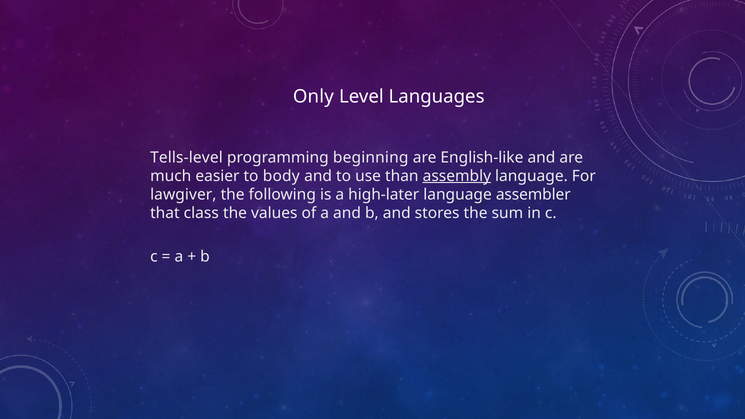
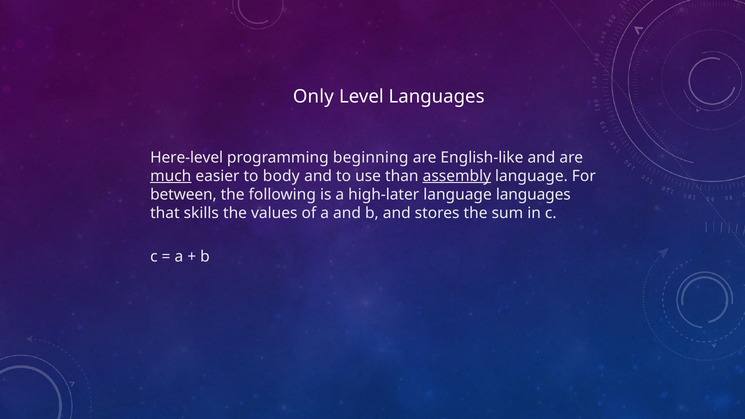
Tells-level: Tells-level -> Here-level
much underline: none -> present
lawgiver: lawgiver -> between
language assembler: assembler -> languages
class: class -> skills
